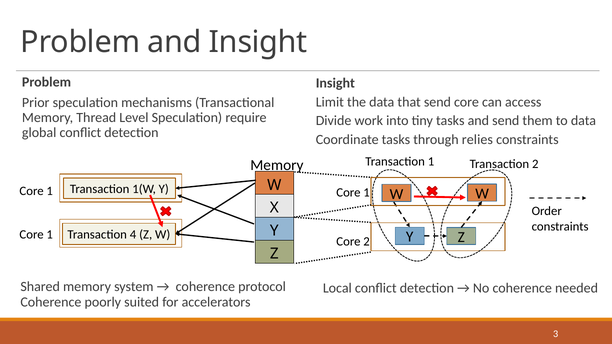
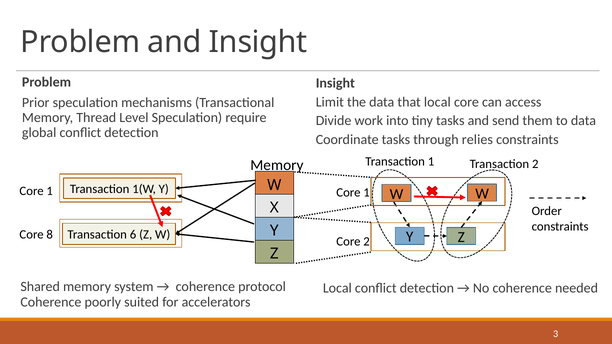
that send: send -> local
1 at (50, 235): 1 -> 8
4: 4 -> 6
